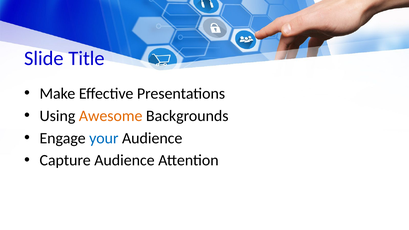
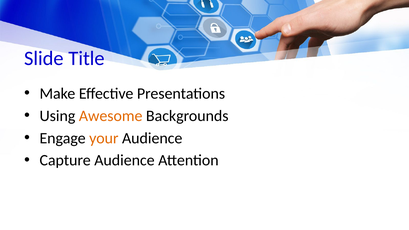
your colour: blue -> orange
